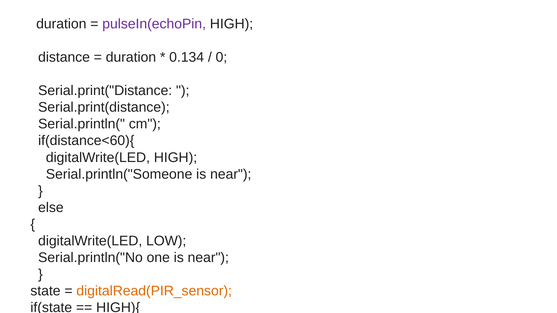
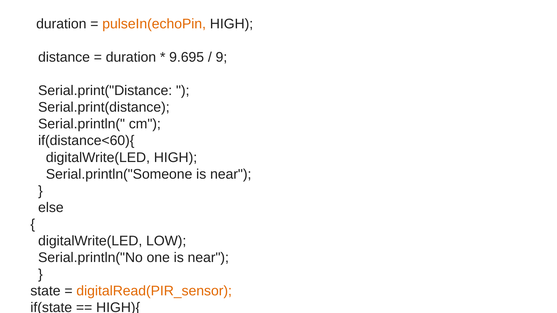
pulseIn(echoPin colour: purple -> orange
0.134: 0.134 -> 9.695
0: 0 -> 9
